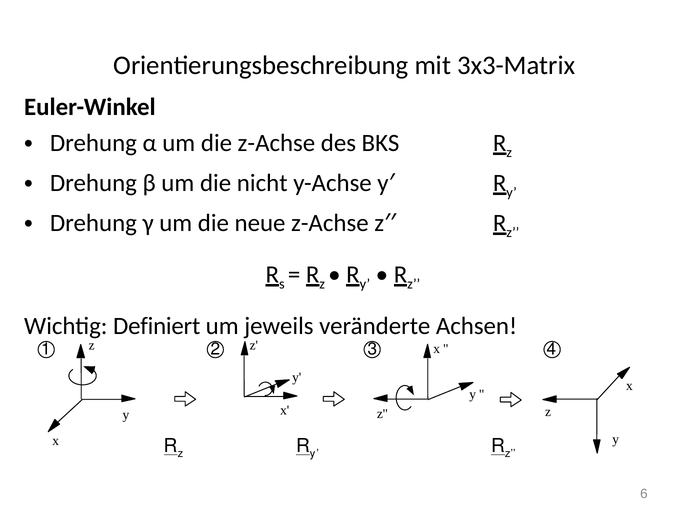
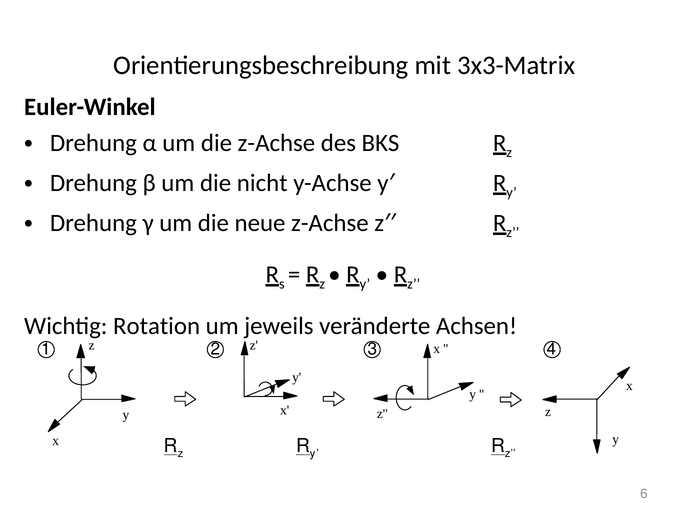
Definiert: Definiert -> Rotation
